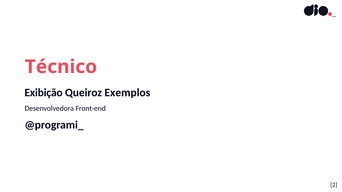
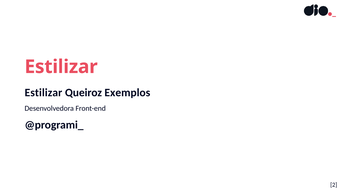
Técnico at (61, 67): Técnico -> Estilizar
Exibição at (44, 93): Exibição -> Estilizar
